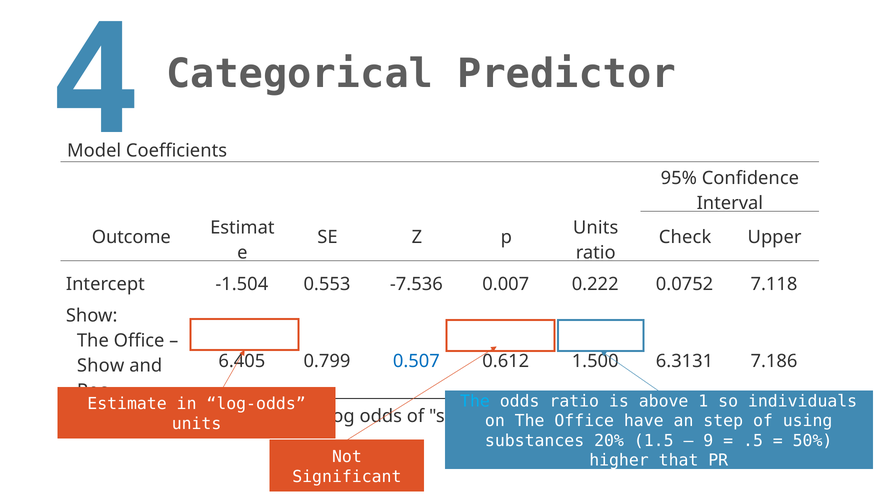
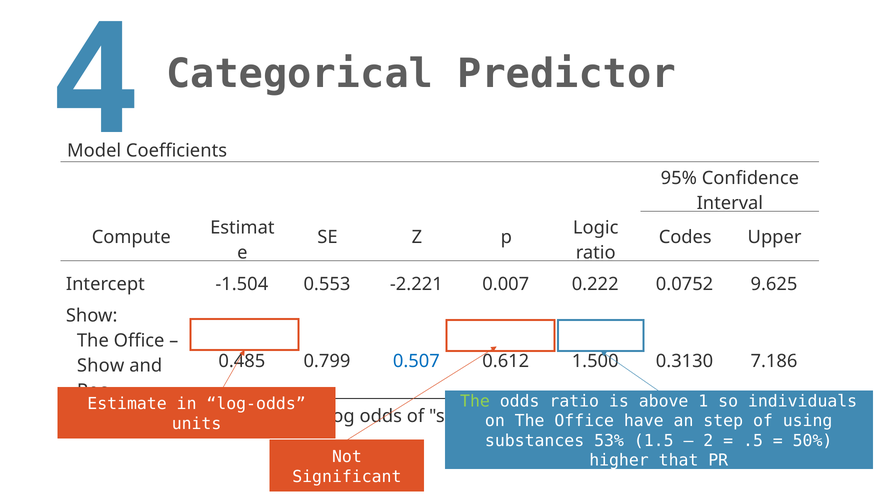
Units at (596, 228): Units -> Logic
Outcome: Outcome -> Compute
Check: Check -> Codes
-7.536: -7.536 -> -2.221
7.118: 7.118 -> 9.625
6.405: 6.405 -> 0.485
6.3131: 6.3131 -> 0.3130
The at (475, 401) colour: light blue -> light green
20%: 20% -> 53%
9: 9 -> 2
